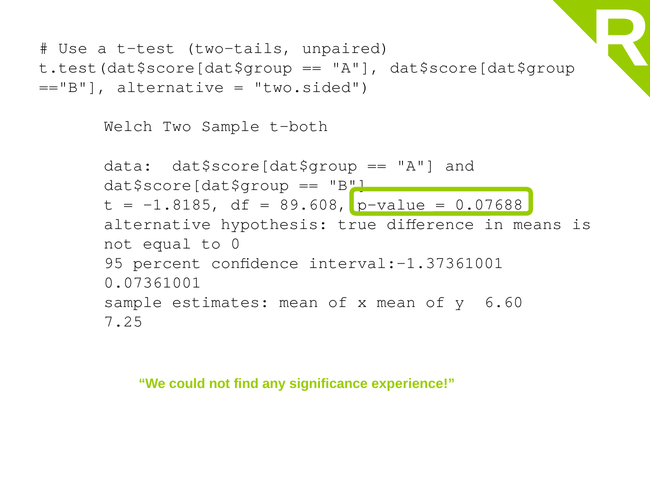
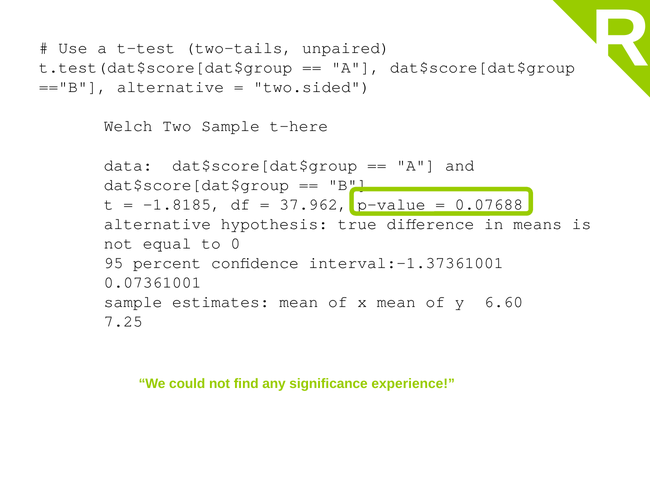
t-both: t-both -> t-here
89.608: 89.608 -> 37.962
